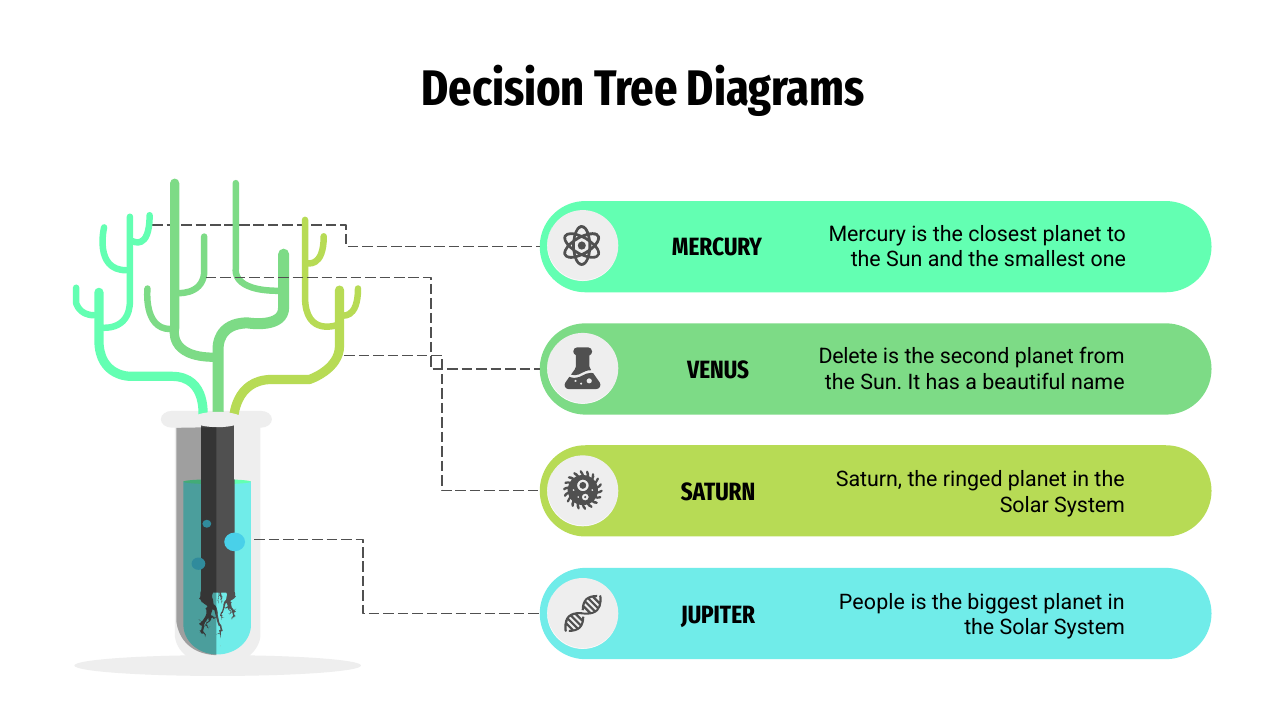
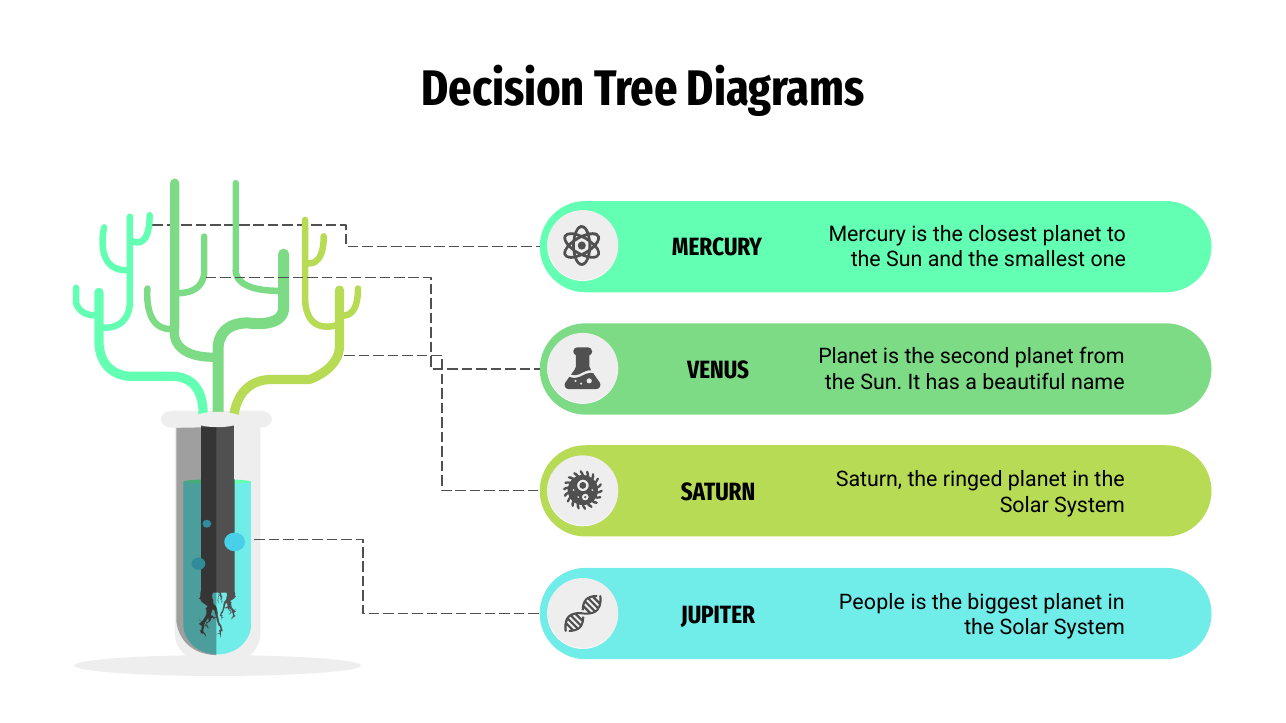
Delete at (848, 357): Delete -> Planet
